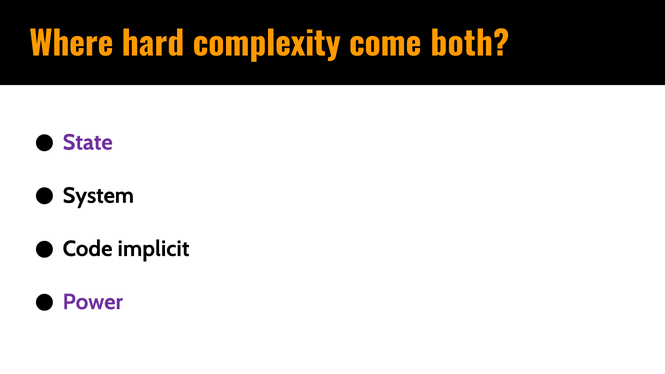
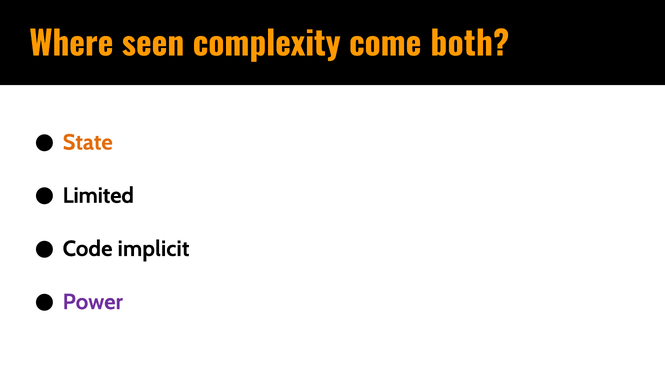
hard: hard -> seen
State colour: purple -> orange
System: System -> Limited
